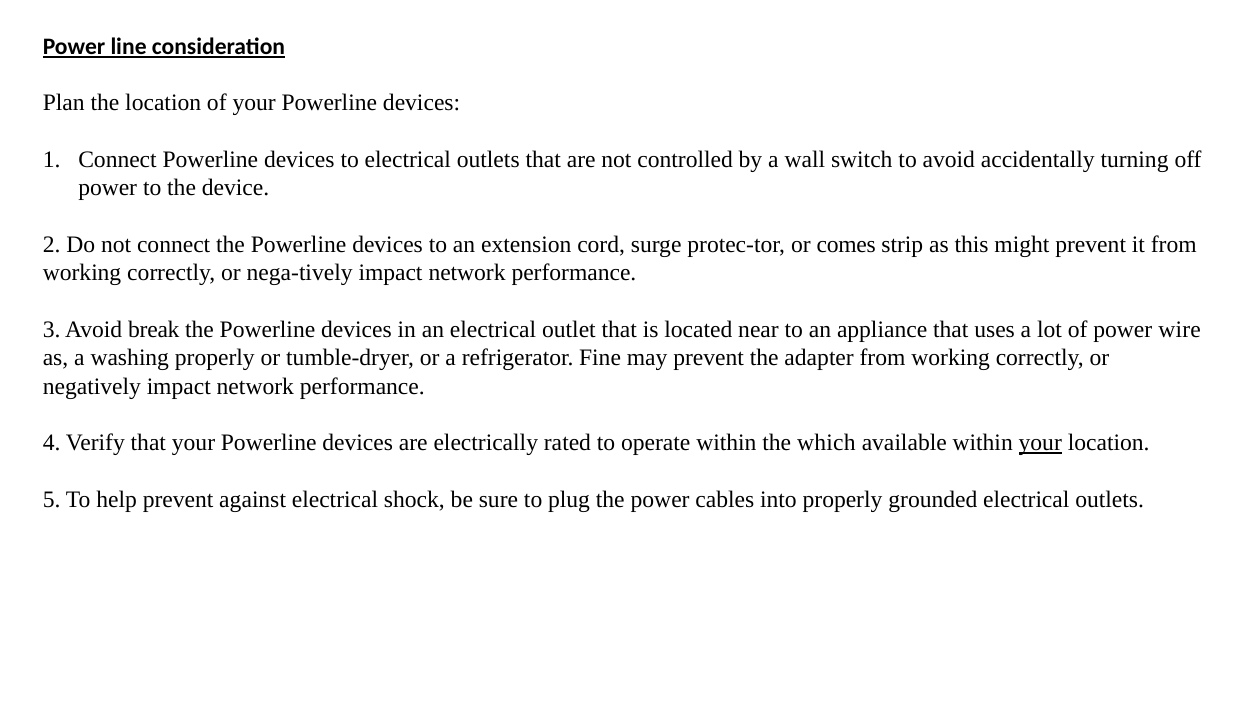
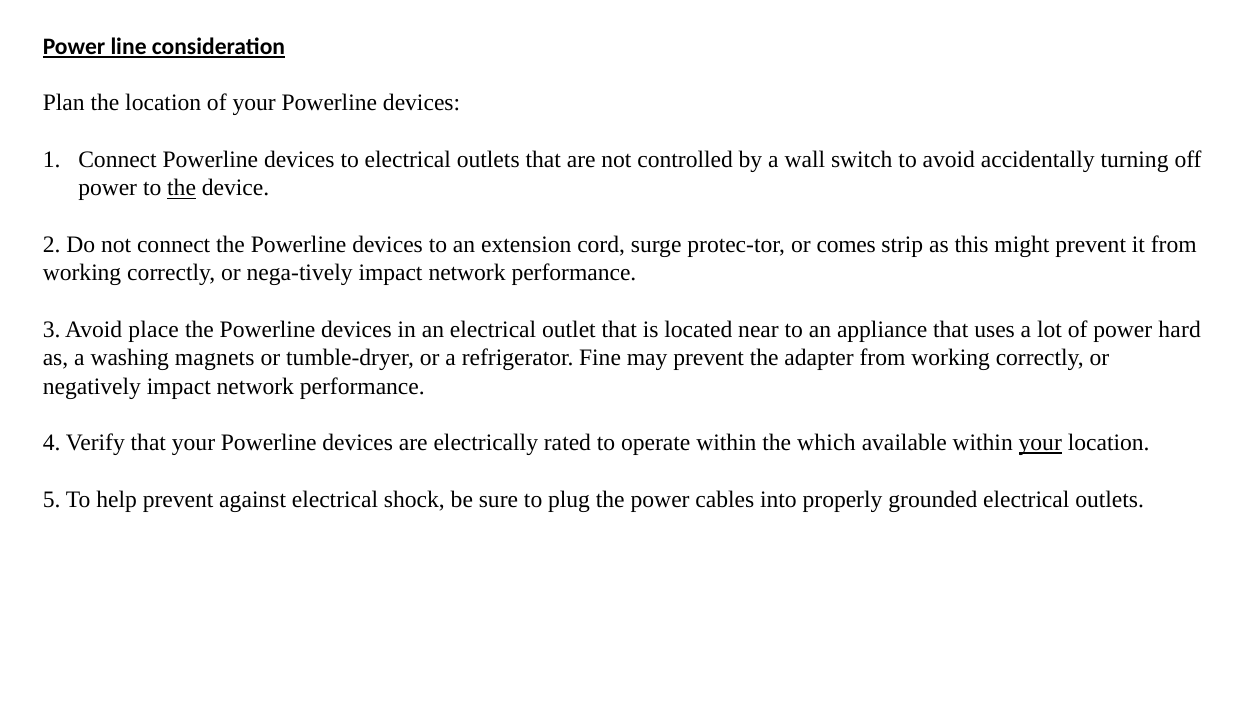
the at (182, 188) underline: none -> present
break: break -> place
wire: wire -> hard
washing properly: properly -> magnets
